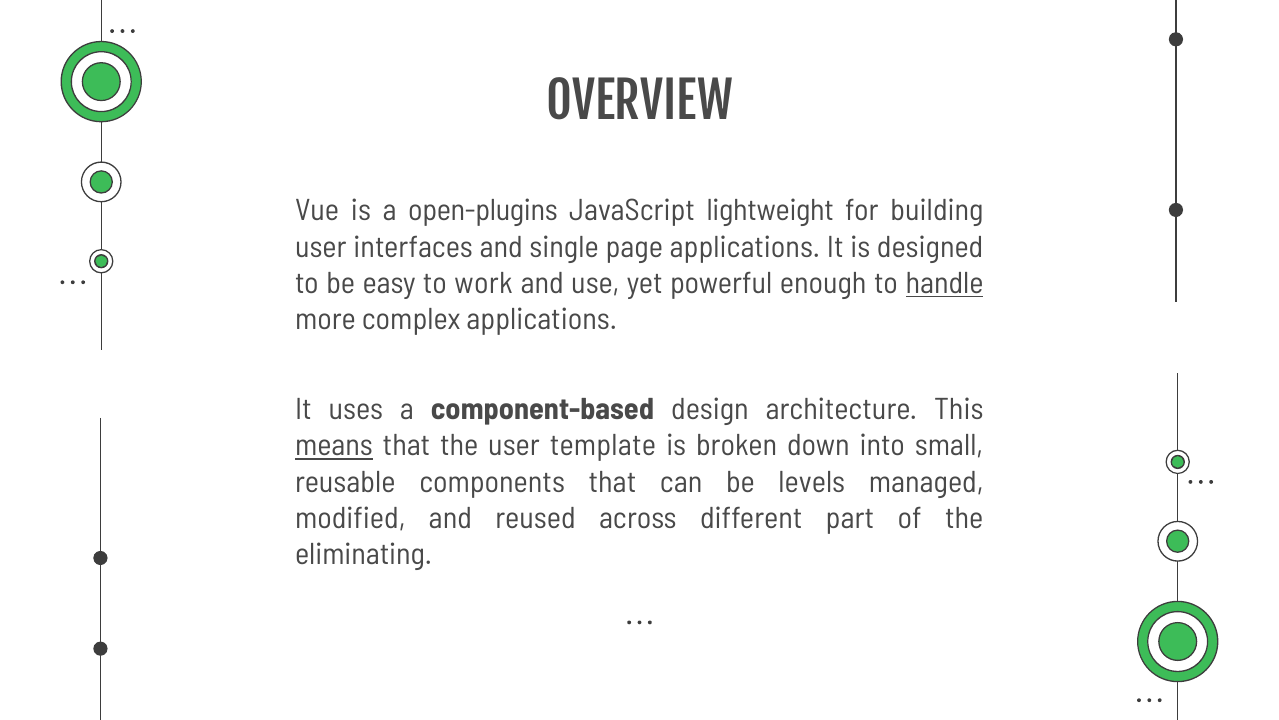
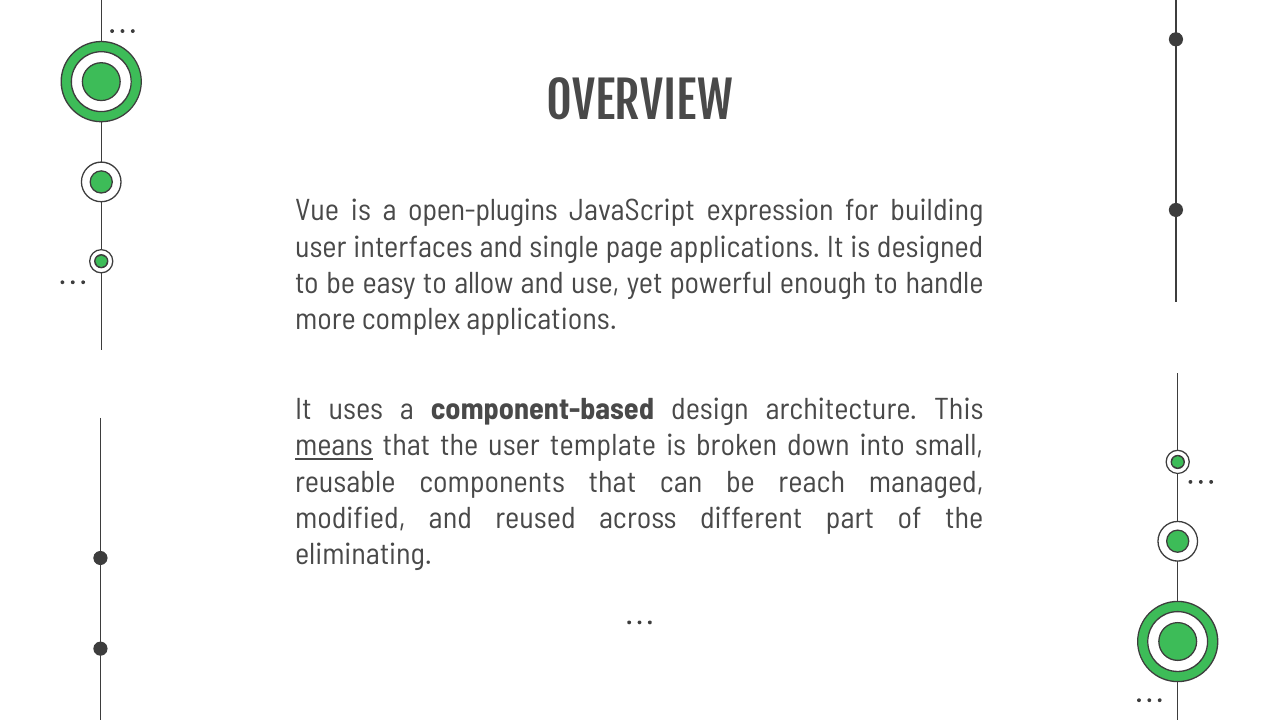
lightweight: lightweight -> expression
work: work -> allow
handle underline: present -> none
levels: levels -> reach
